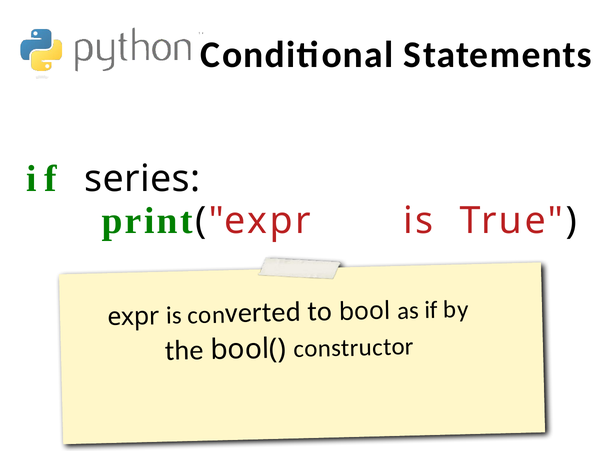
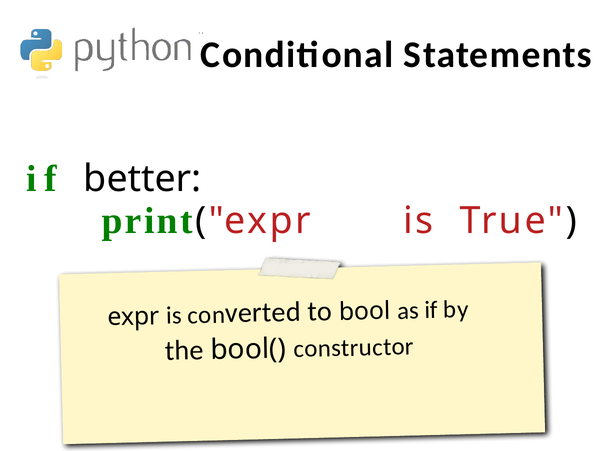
series: series -> better
